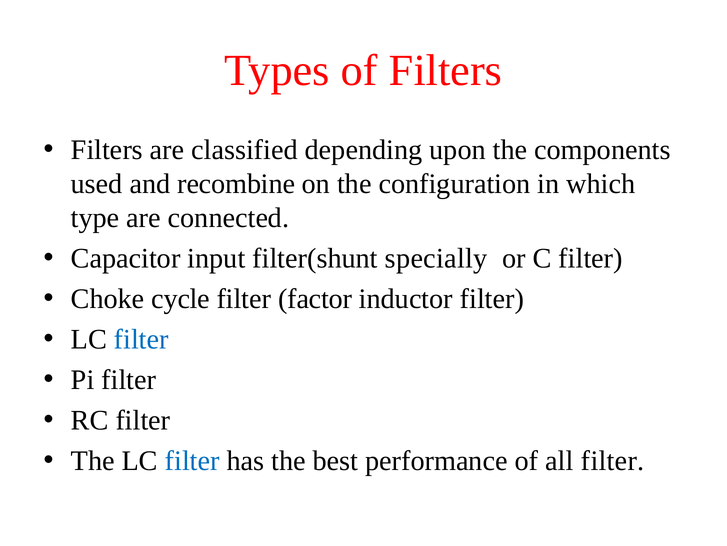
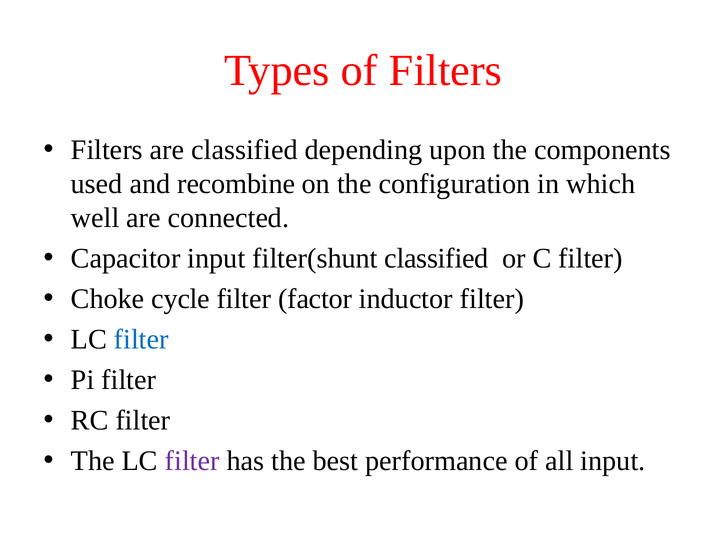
type: type -> well
filter(shunt specially: specially -> classified
filter at (192, 460) colour: blue -> purple
all filter: filter -> input
